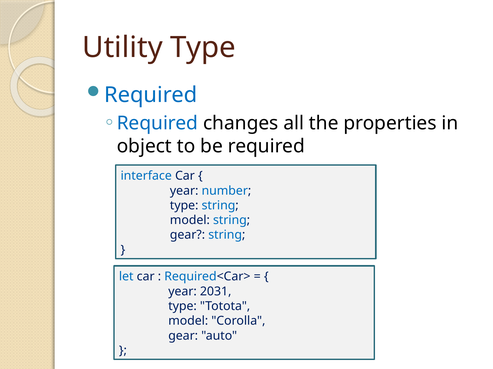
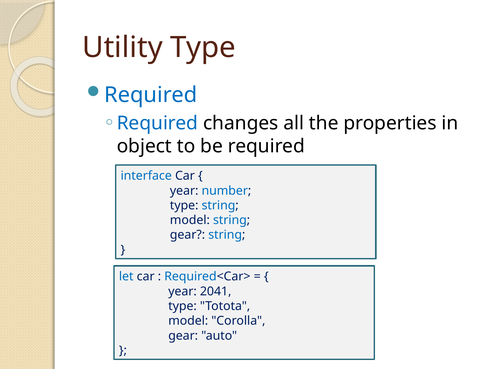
2031: 2031 -> 2041
